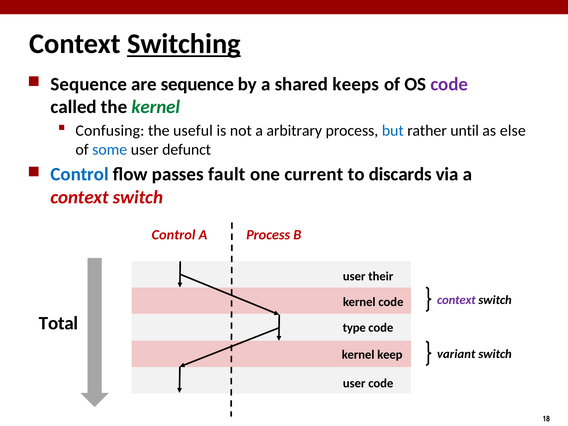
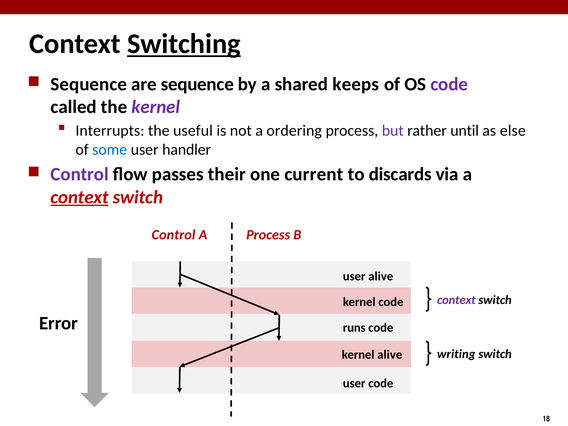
kernel at (156, 107) colour: green -> purple
Confusing: Confusing -> Interrupts
arbitrary: arbitrary -> ordering
but colour: blue -> purple
defunct: defunct -> handler
Control at (80, 174) colour: blue -> purple
fault: fault -> their
context at (80, 197) underline: none -> present
user their: their -> alive
Total: Total -> Error
type: type -> runs
variant: variant -> writing
kernel keep: keep -> alive
